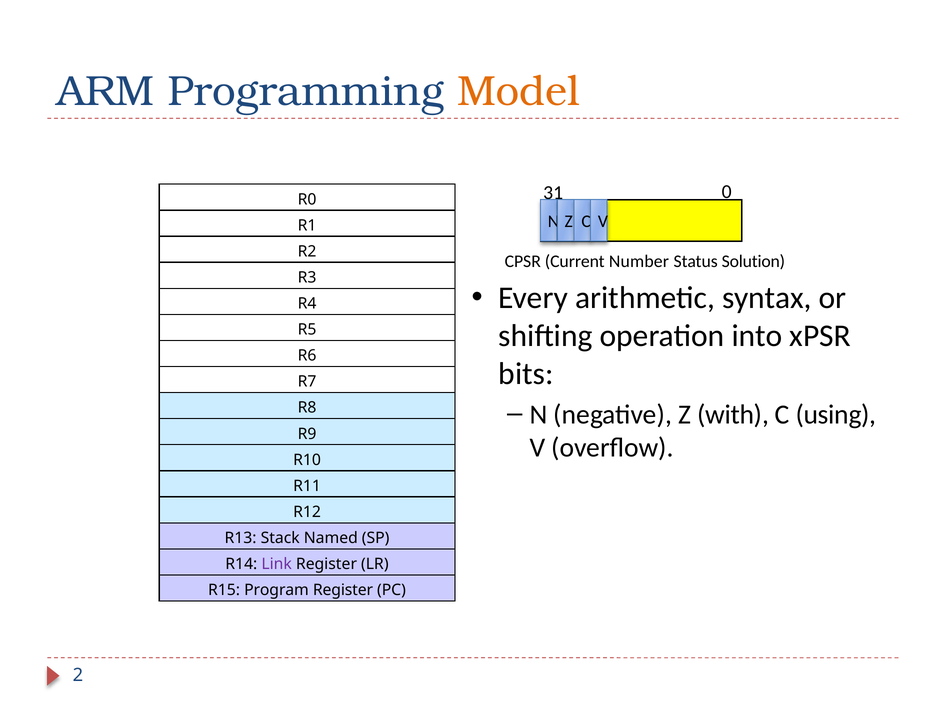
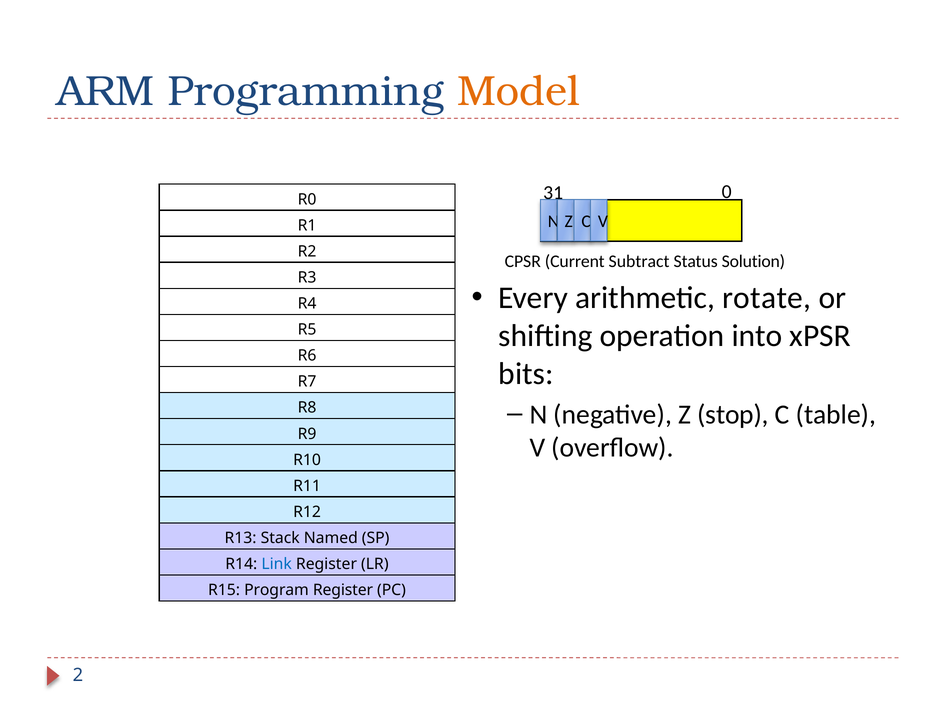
Number: Number -> Subtract
syntax: syntax -> rotate
with: with -> stop
using: using -> table
Link colour: purple -> blue
